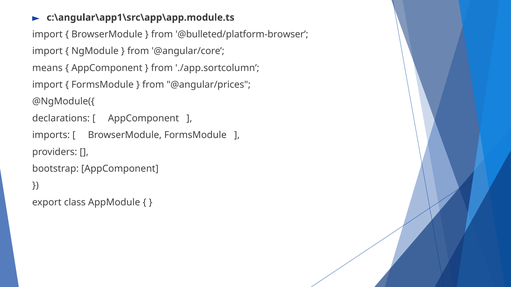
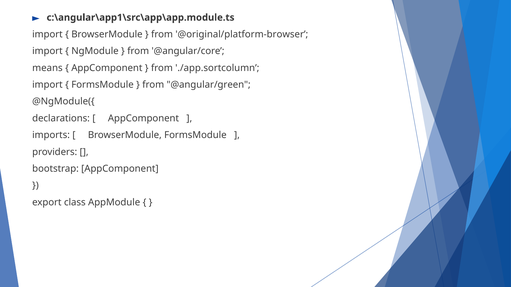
@bulleted/platform-browser: @bulleted/platform-browser -> @original/platform-browser
@angular/prices: @angular/prices -> @angular/green
